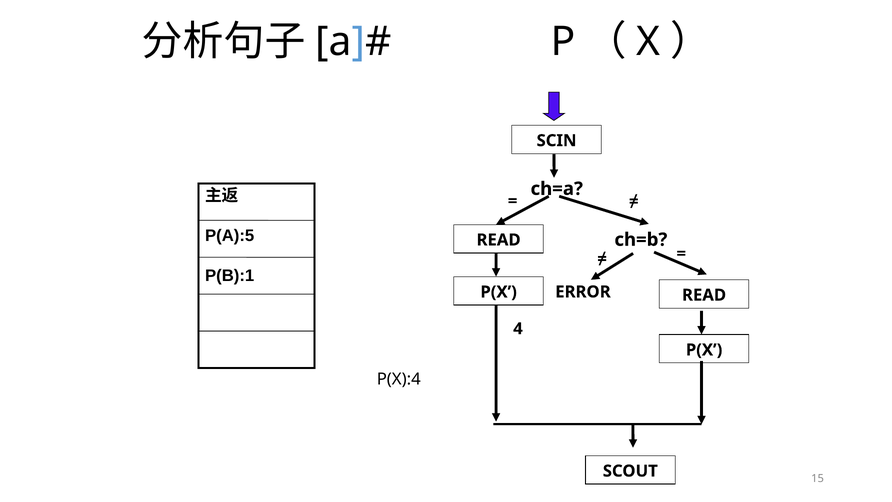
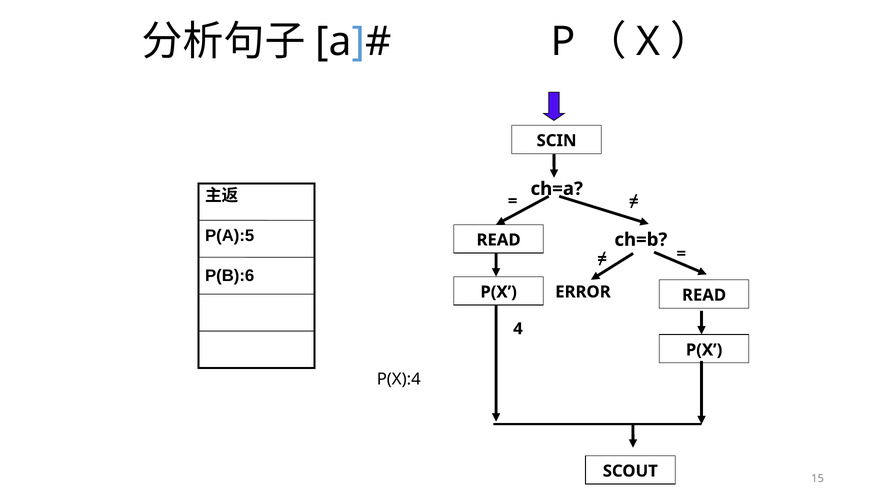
P(B):1: P(B):1 -> P(B):6
